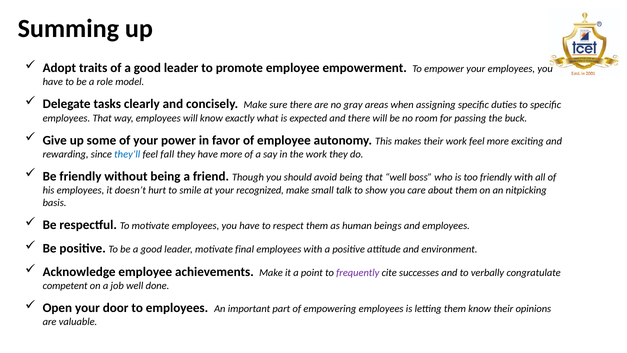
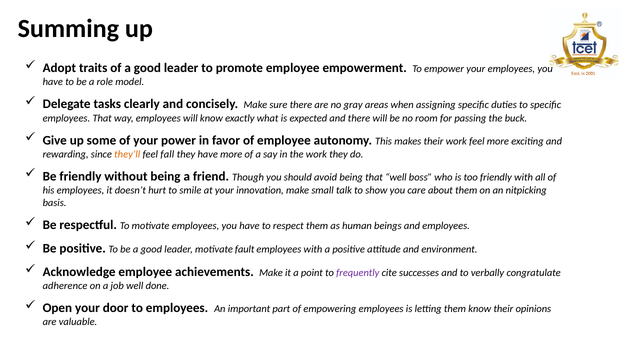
they’ll colour: blue -> orange
recognized: recognized -> innovation
final: final -> fault
competent: competent -> adherence
